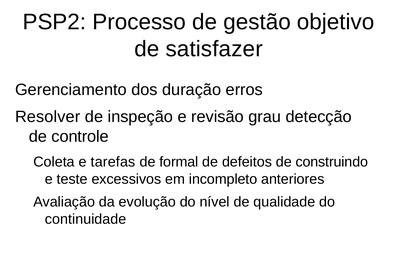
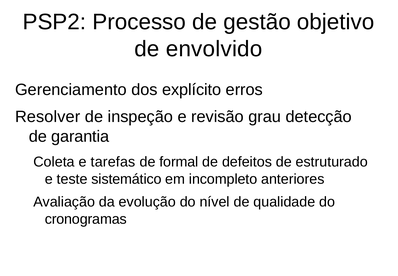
satisfazer: satisfazer -> envolvido
duração: duração -> explícito
controle: controle -> garantia
construindo: construindo -> estruturado
excessivos: excessivos -> sistemático
continuidade: continuidade -> cronogramas
